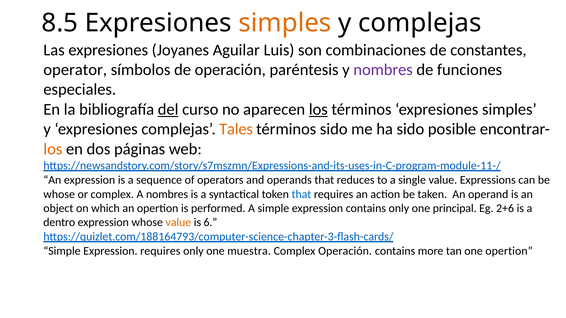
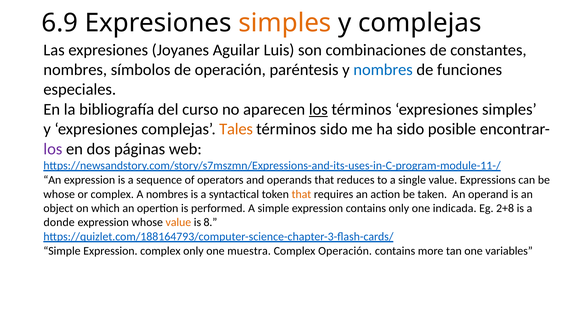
8.5: 8.5 -> 6.9
operator at (75, 70): operator -> nombres
nombres at (383, 70) colour: purple -> blue
del underline: present -> none
los at (53, 149) colour: orange -> purple
that at (301, 194) colour: blue -> orange
principal: principal -> indicada
2+6: 2+6 -> 2+8
dentro: dentro -> donde
6: 6 -> 8
Expression requires: requires -> complex
one opertion: opertion -> variables
